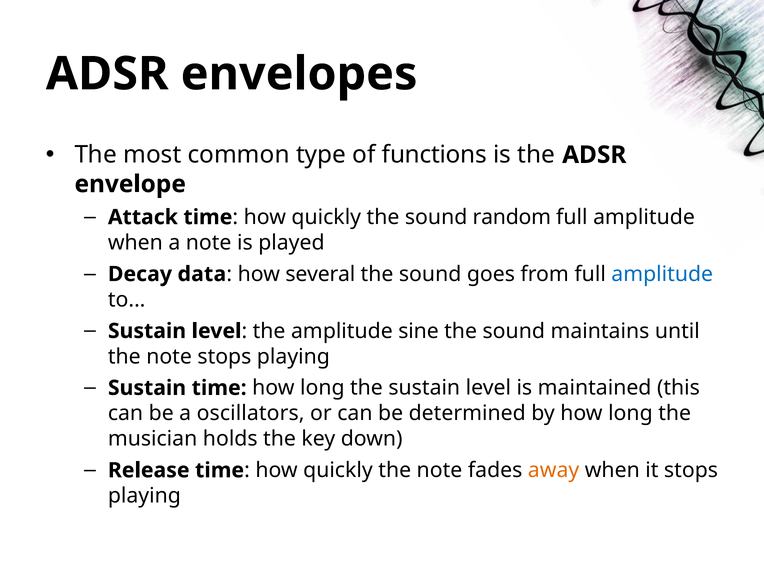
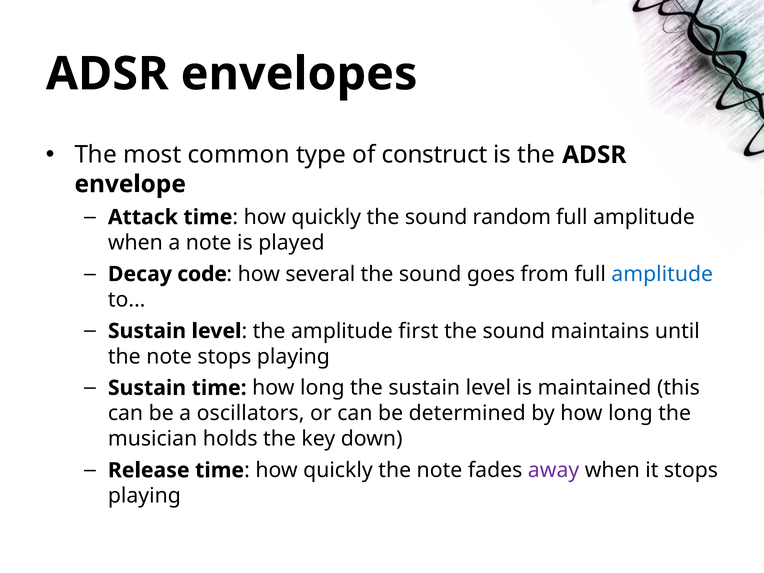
functions: functions -> construct
data: data -> code
sine: sine -> first
away colour: orange -> purple
